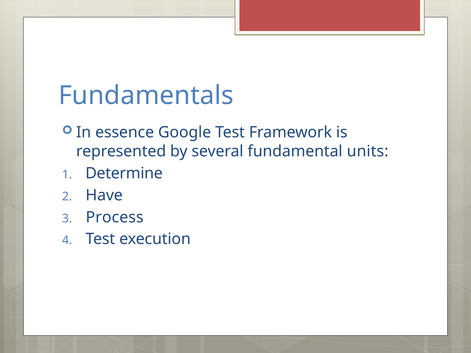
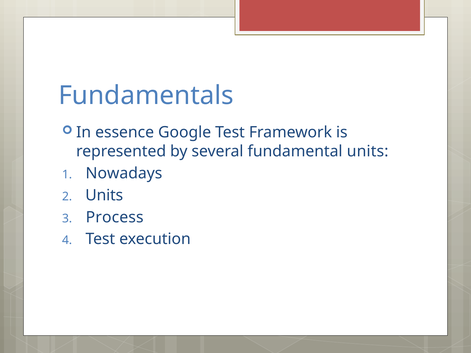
Determine: Determine -> Nowadays
Have at (104, 195): Have -> Units
